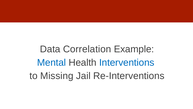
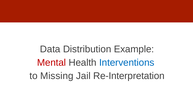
Correlation: Correlation -> Distribution
Mental colour: blue -> red
Re-Interventions: Re-Interventions -> Re-Interpretation
